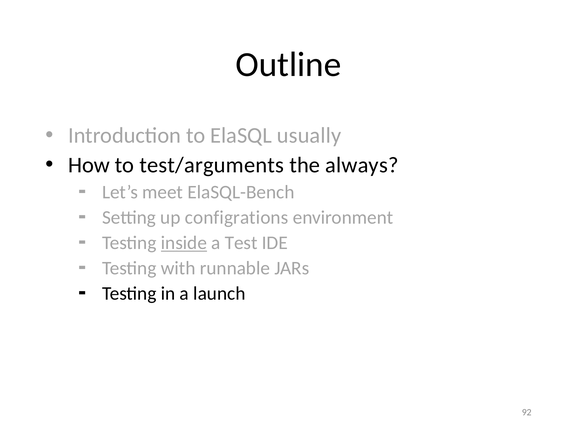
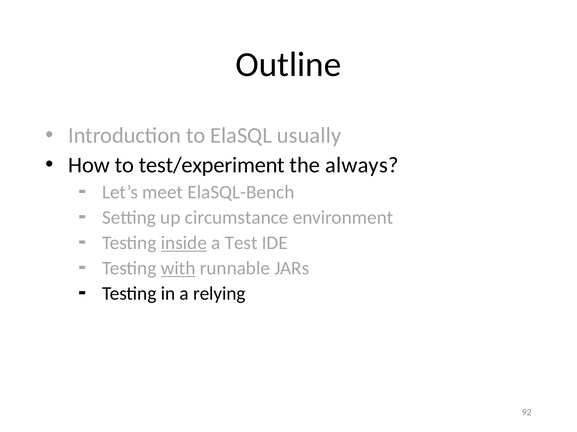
test/arguments: test/arguments -> test/experiment
configrations: configrations -> circumstance
with underline: none -> present
launch: launch -> relying
